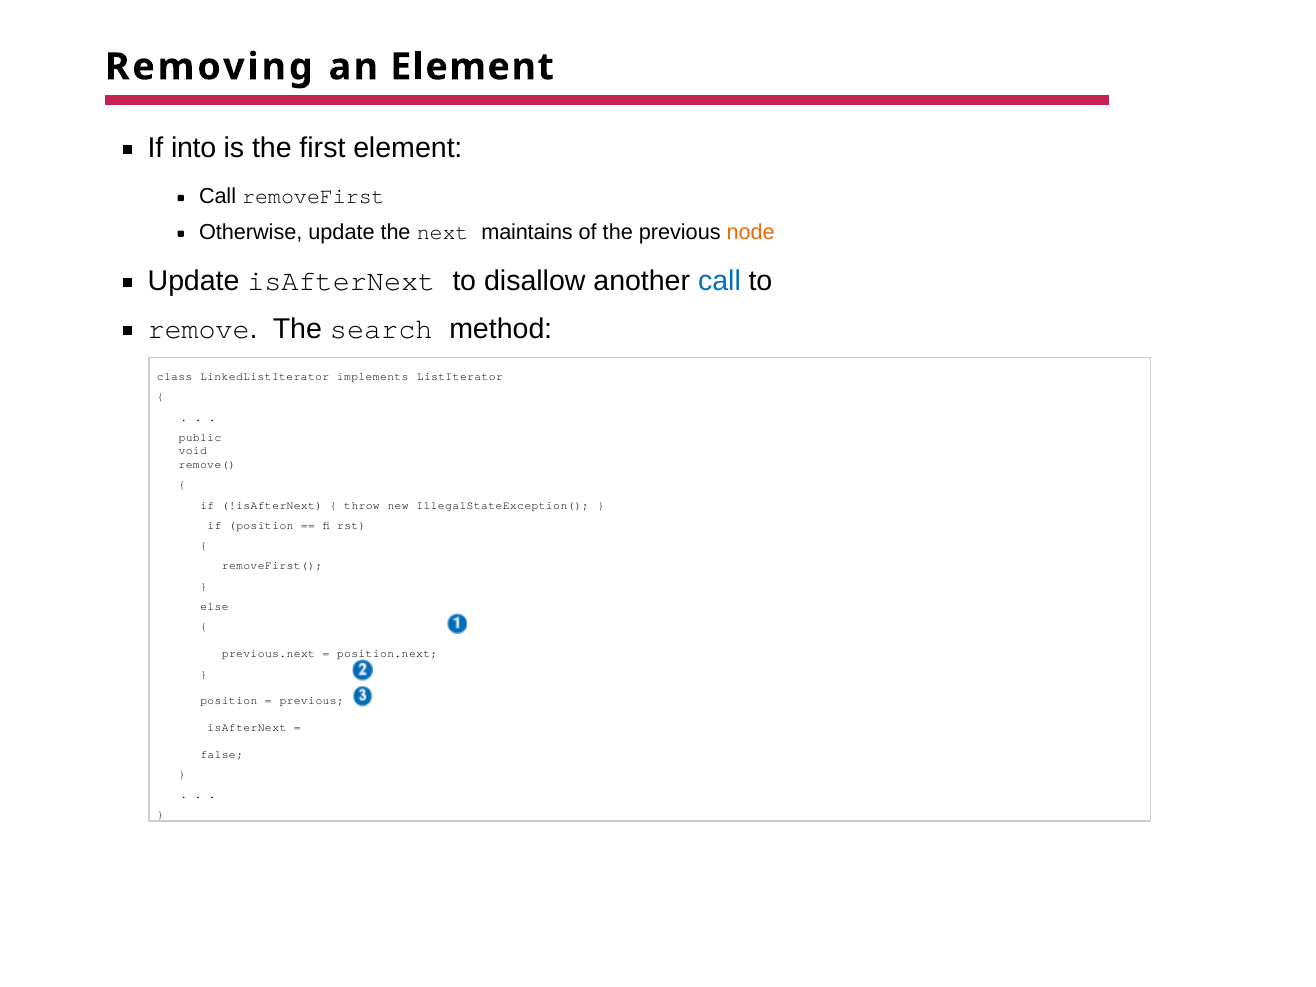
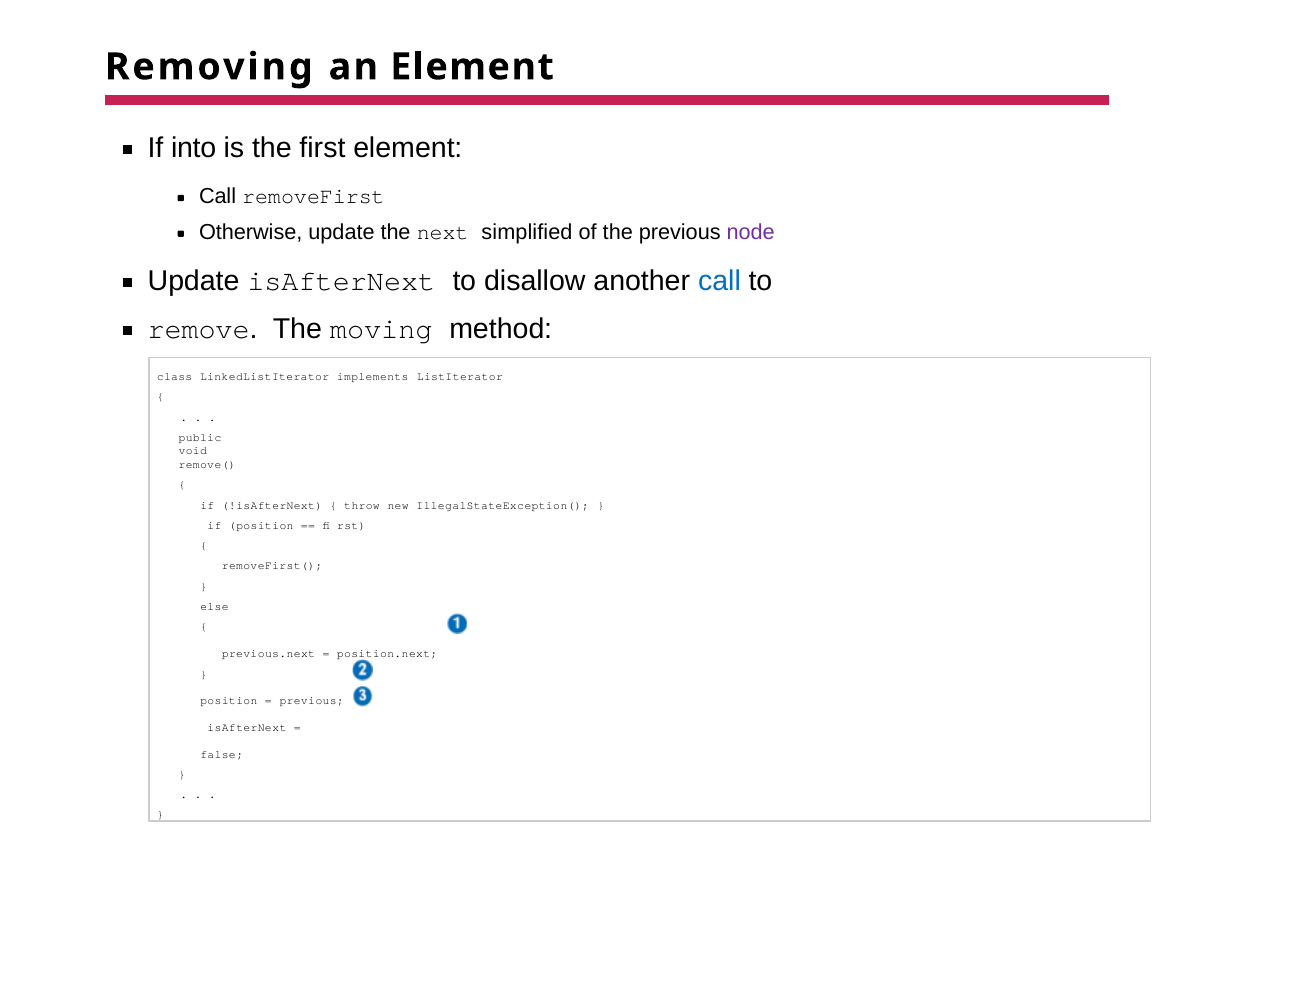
maintains: maintains -> simplified
node colour: orange -> purple
search: search -> moving
